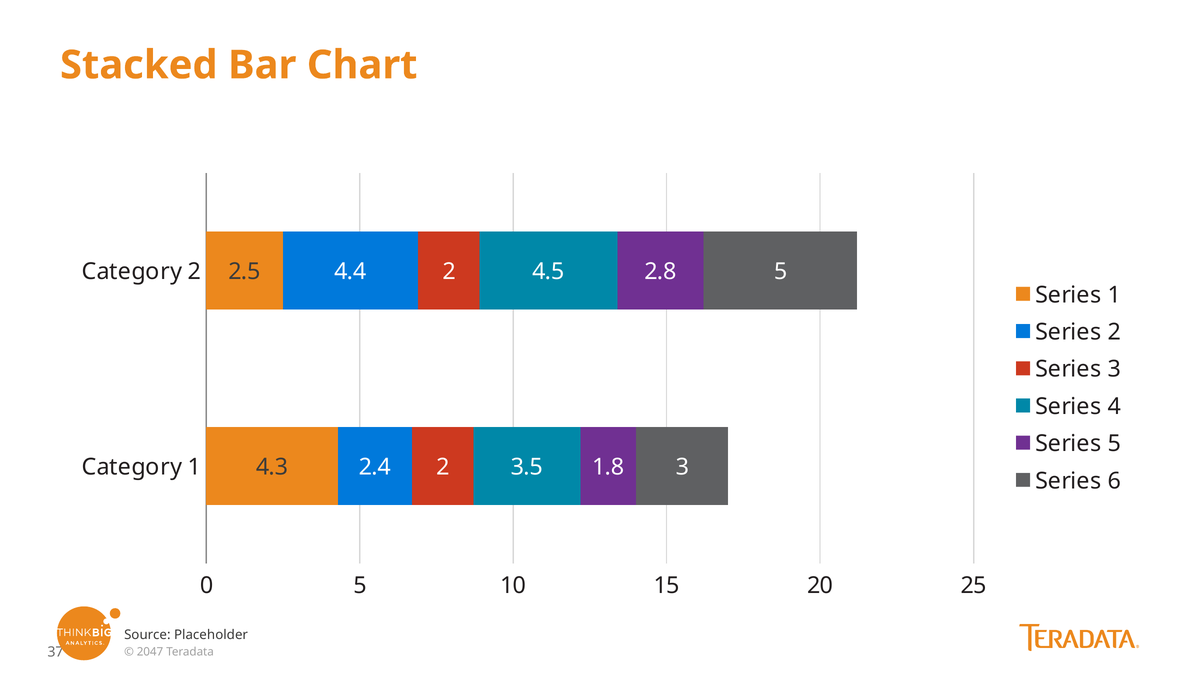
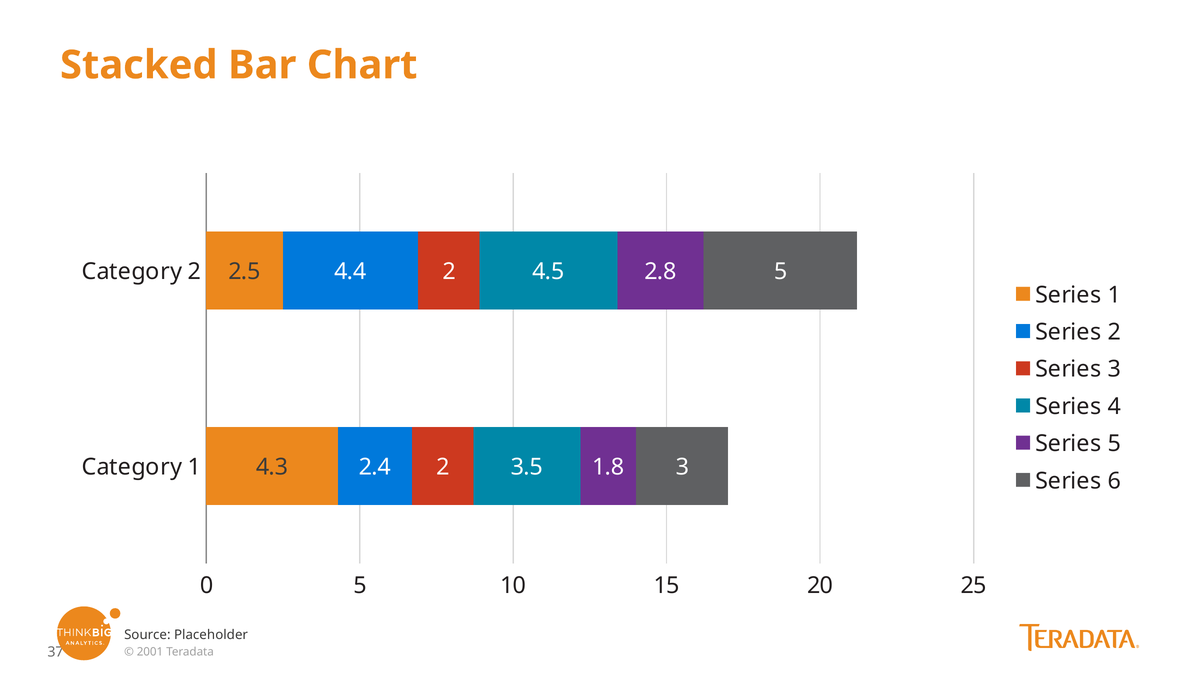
2047: 2047 -> 2001
